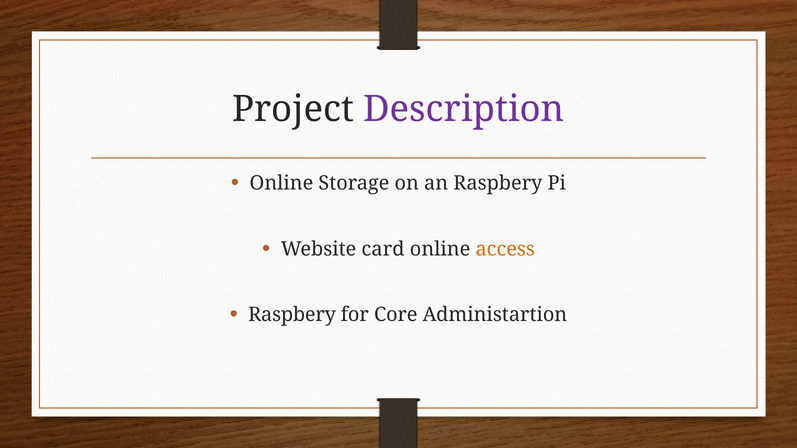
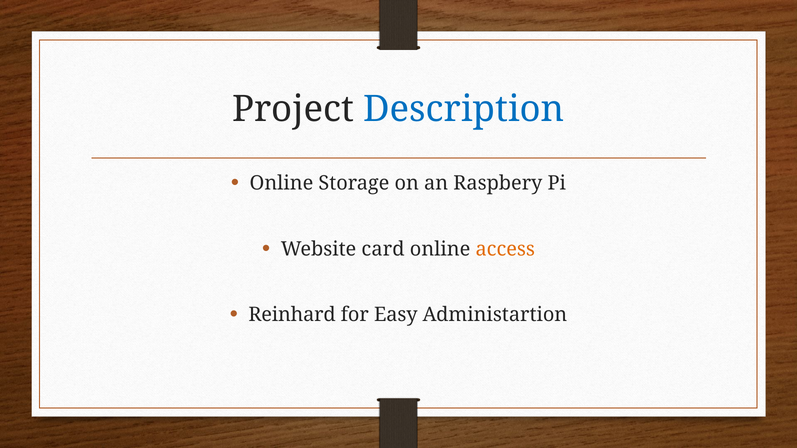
Description colour: purple -> blue
Raspbery at (292, 315): Raspbery -> Reinhard
Core: Core -> Easy
